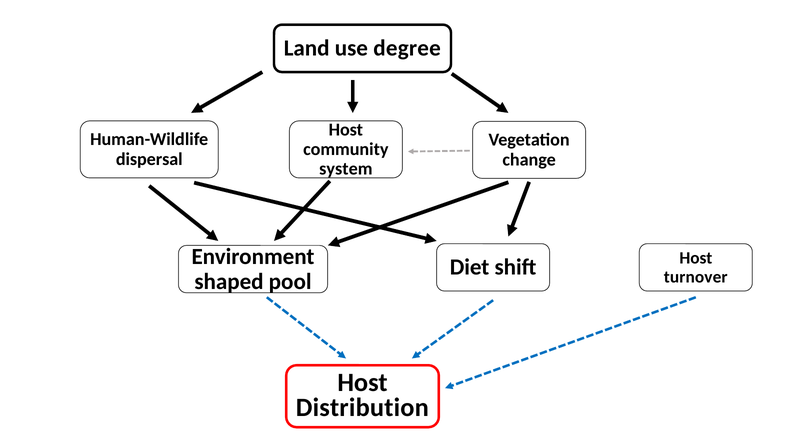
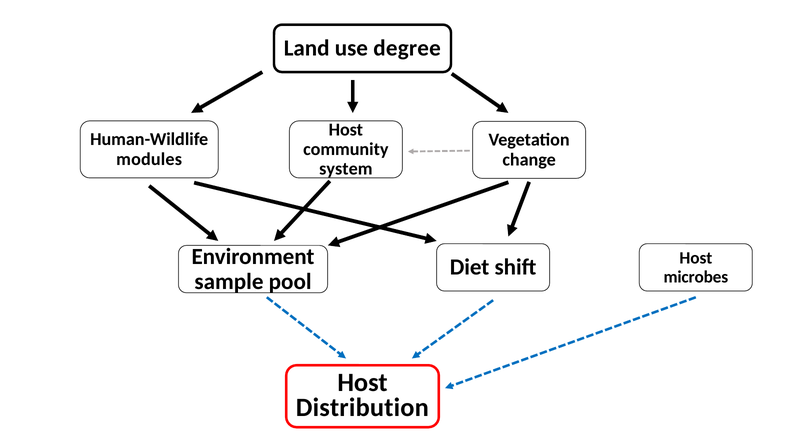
dispersal: dispersal -> modules
turnover: turnover -> microbes
shaped: shaped -> sample
